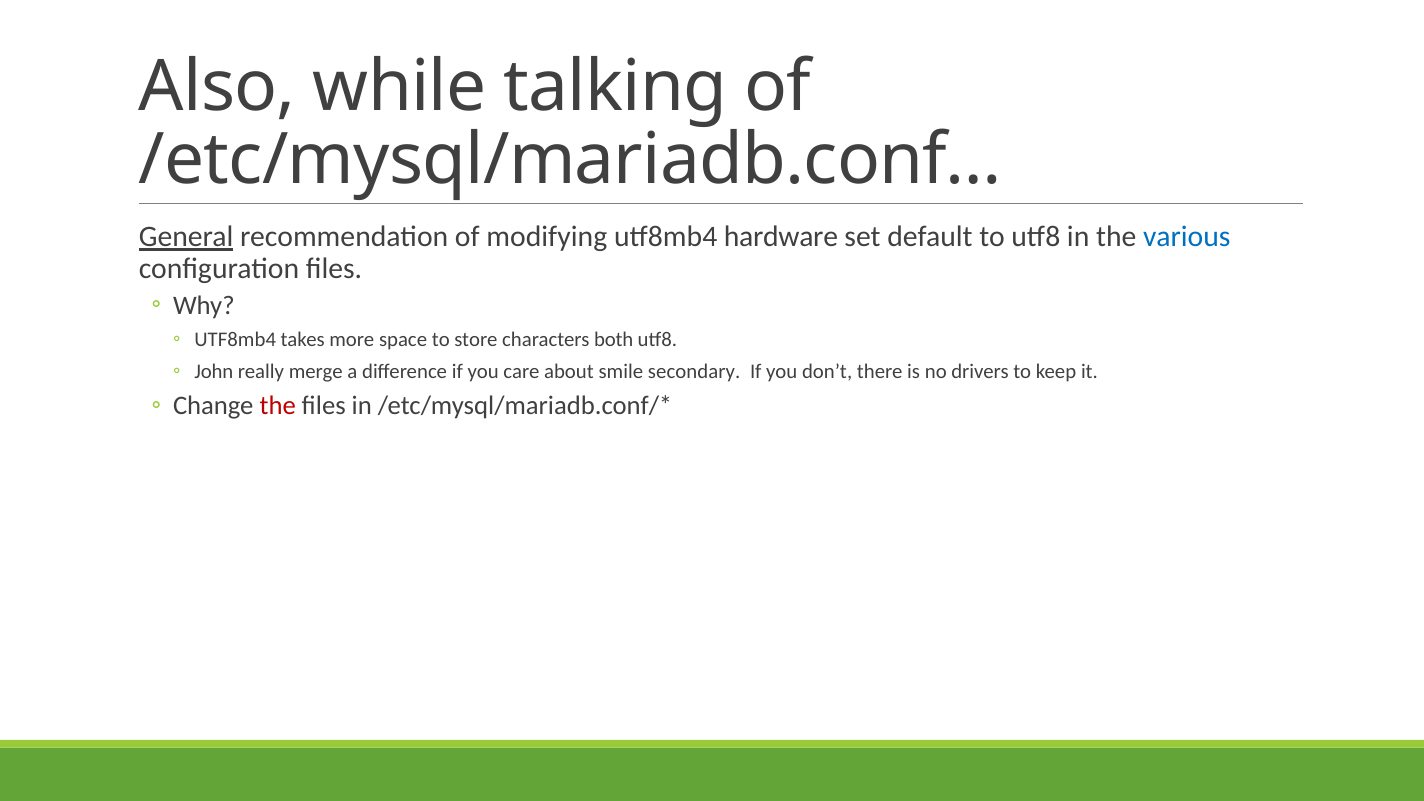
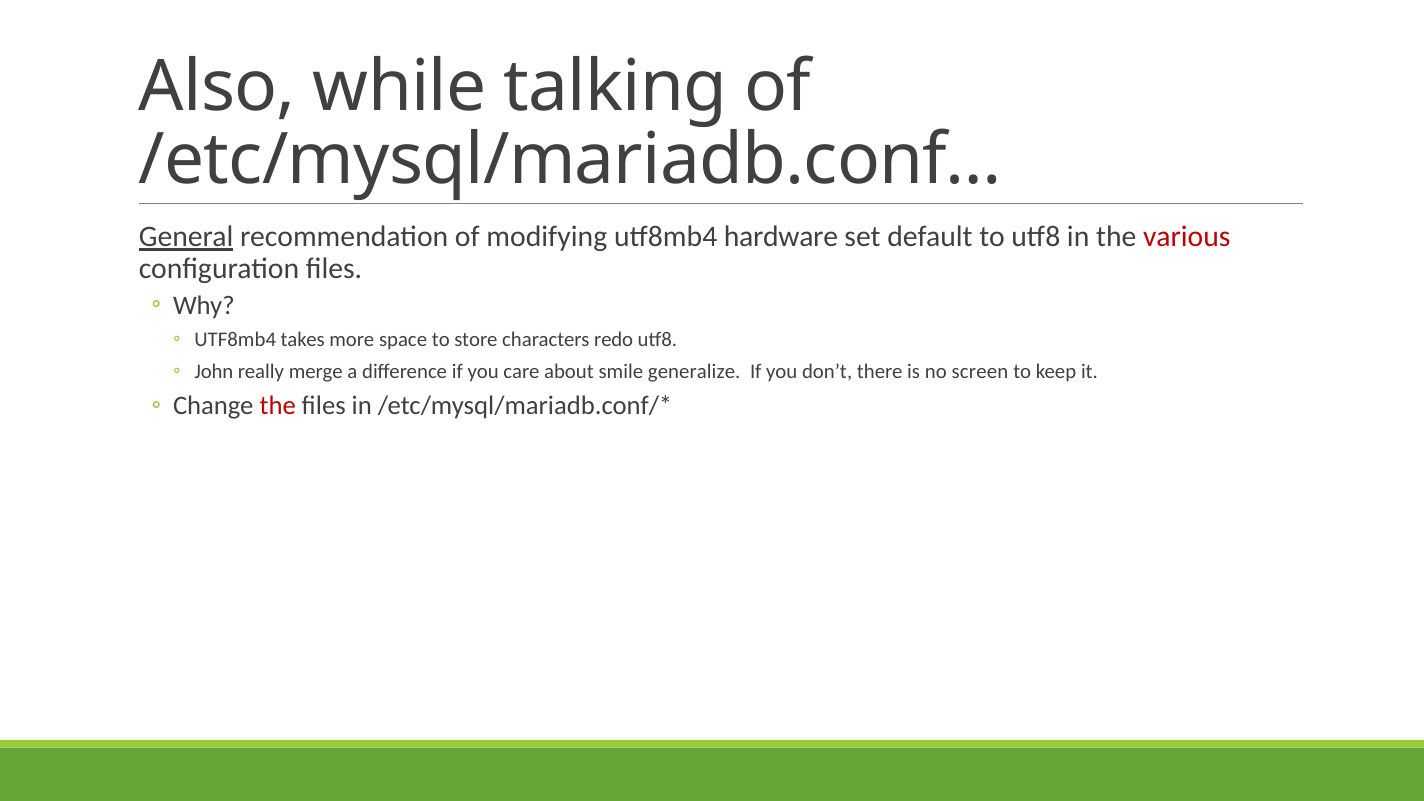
various colour: blue -> red
both: both -> redo
secondary: secondary -> generalize
drivers: drivers -> screen
